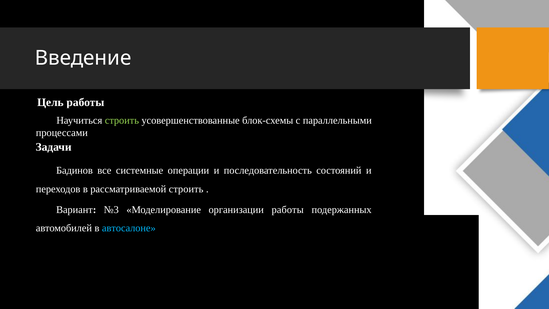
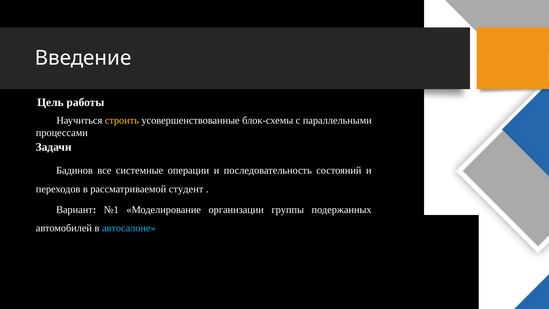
строить at (122, 120) colour: light green -> yellow
рассматриваемой строить: строить -> студент
№3: №3 -> №1
организации работы: работы -> группы
